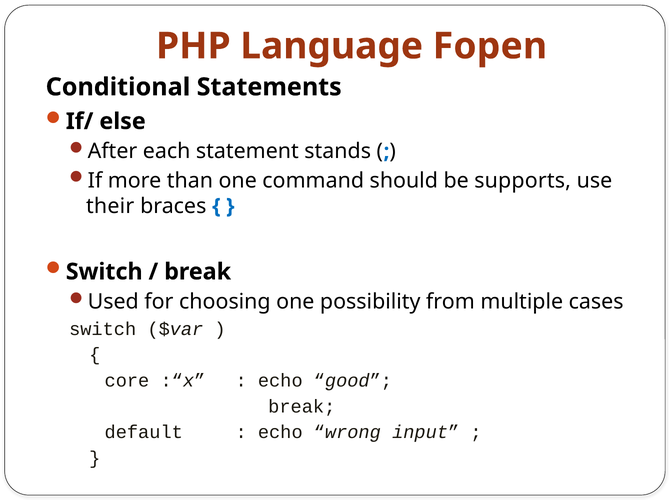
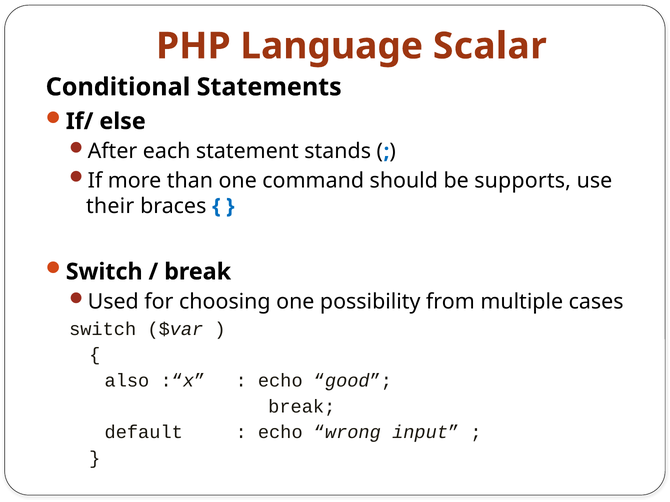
Fopen: Fopen -> Scalar
core: core -> also
